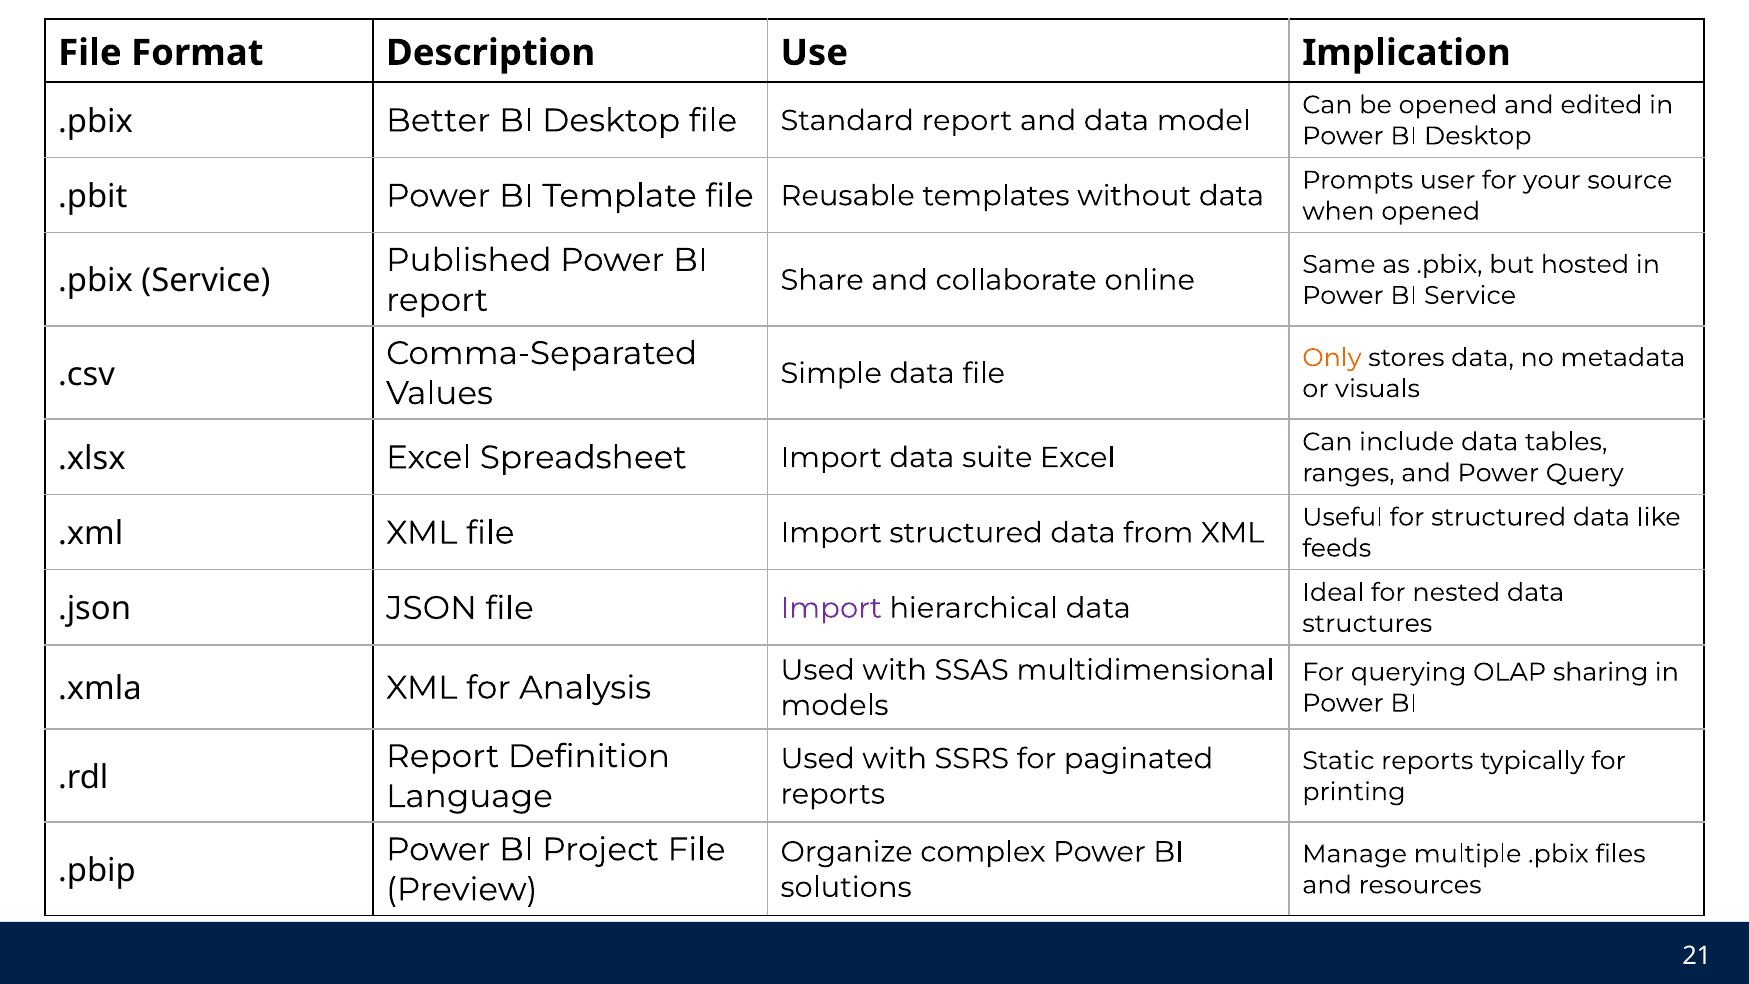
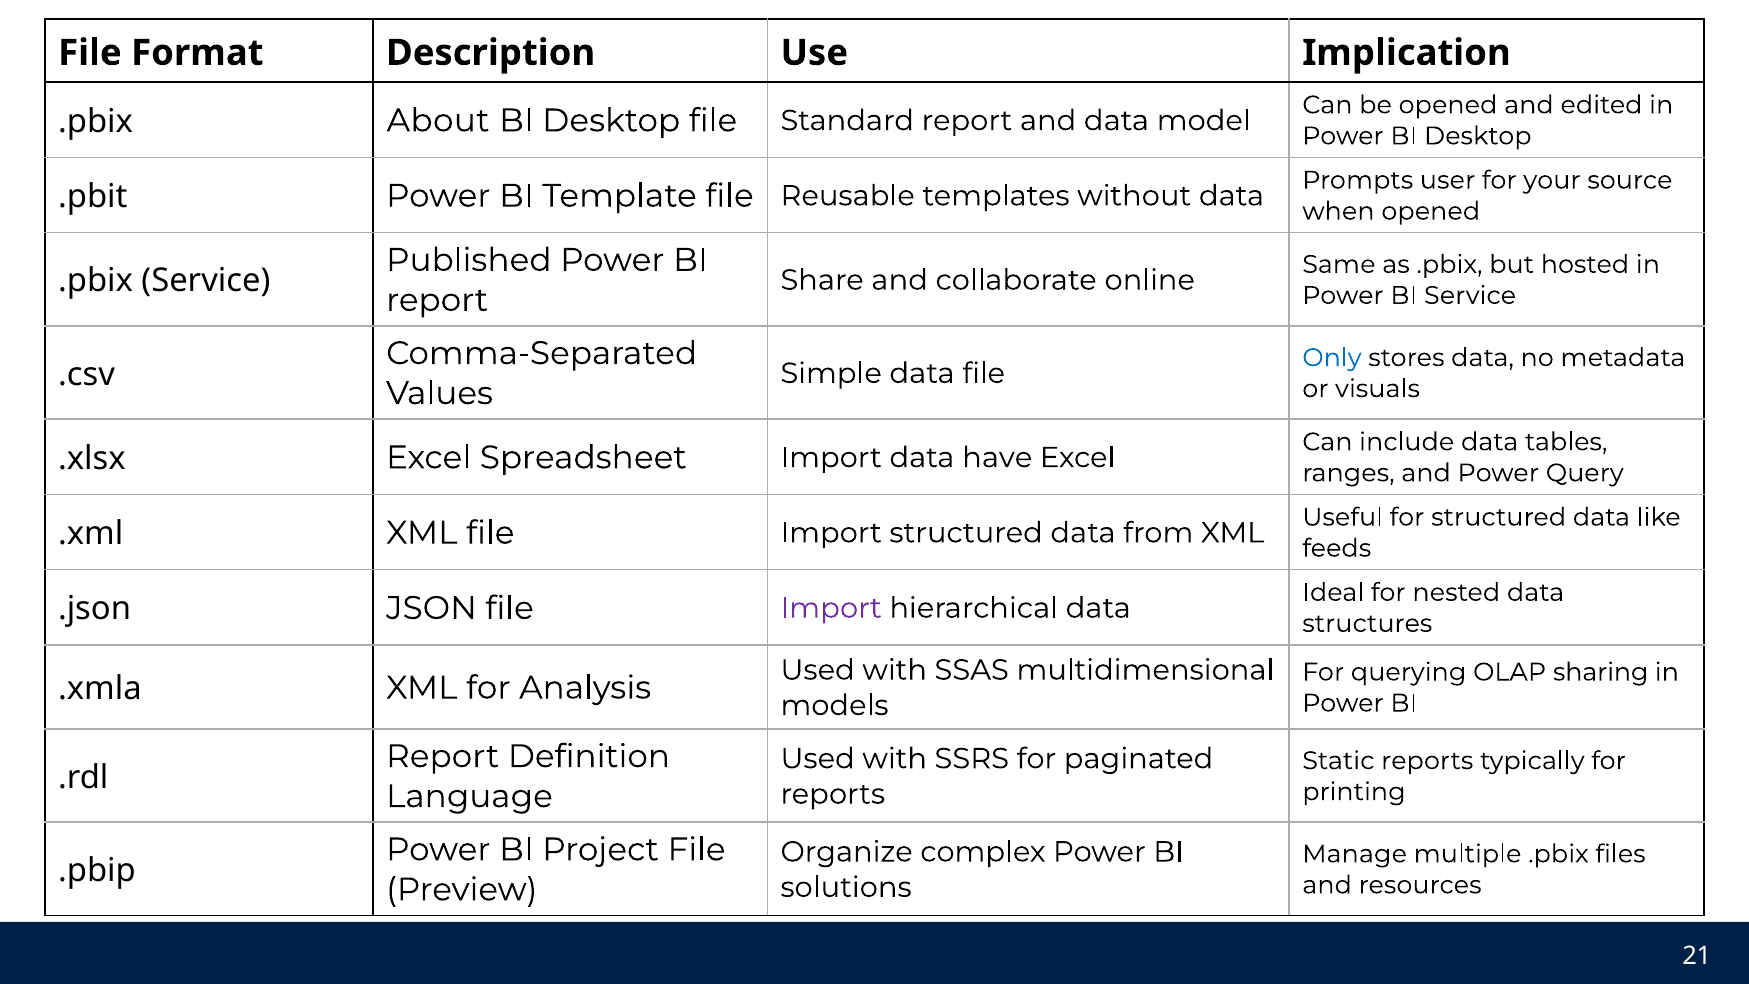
Better: Better -> About
Only colour: orange -> blue
suite: suite -> have
